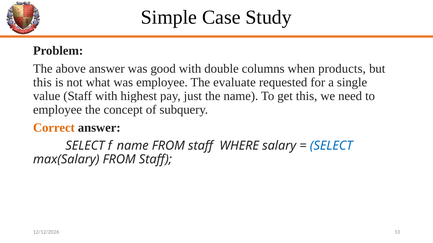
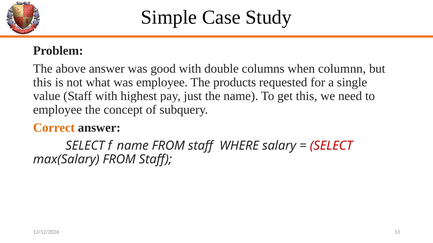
products: products -> columnn
evaluate: evaluate -> products
SELECT at (331, 146) colour: blue -> red
